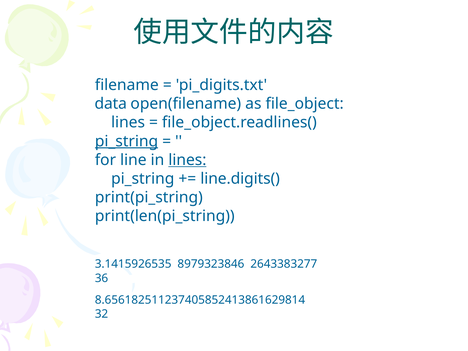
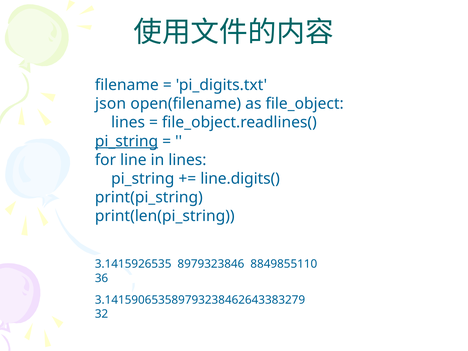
data: data -> json
lines at (187, 160) underline: present -> none
2643383277: 2643383277 -> 8849855110
8.656182511237405852413861629814: 8.656182511237405852413861629814 -> 3.141590653589793238462643383279
